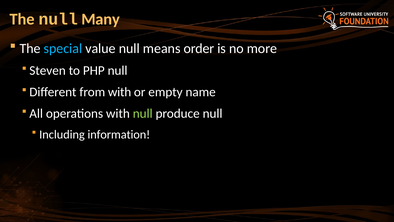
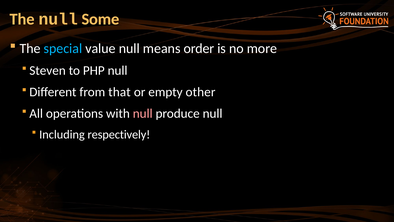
Many: Many -> Some
from with: with -> that
name: name -> other
null at (143, 113) colour: light green -> pink
information: information -> respectively
